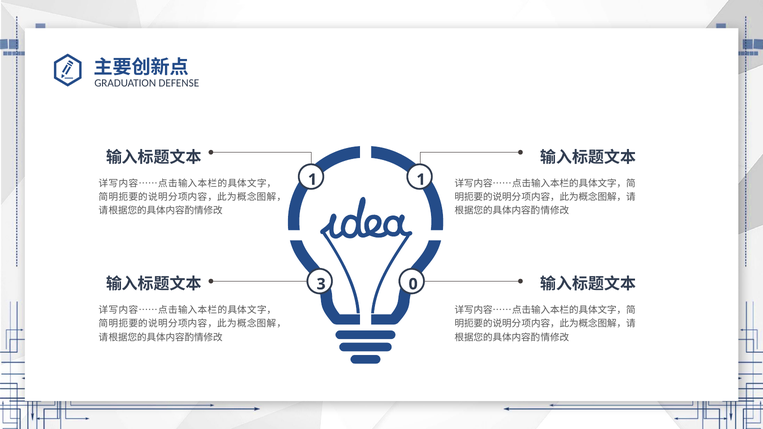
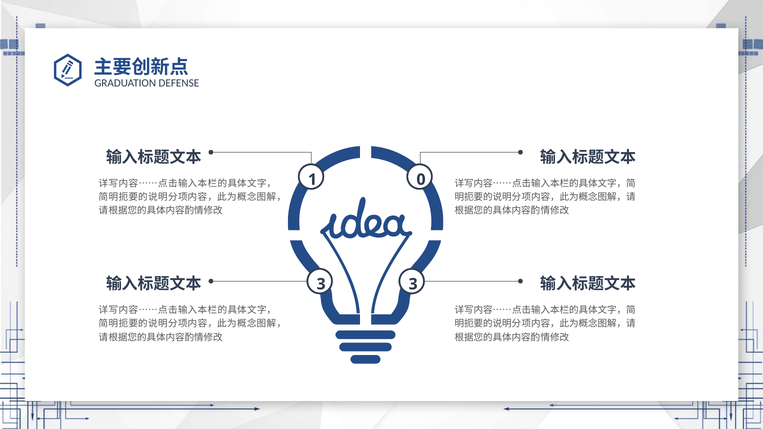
1 1: 1 -> 0
3 0: 0 -> 3
